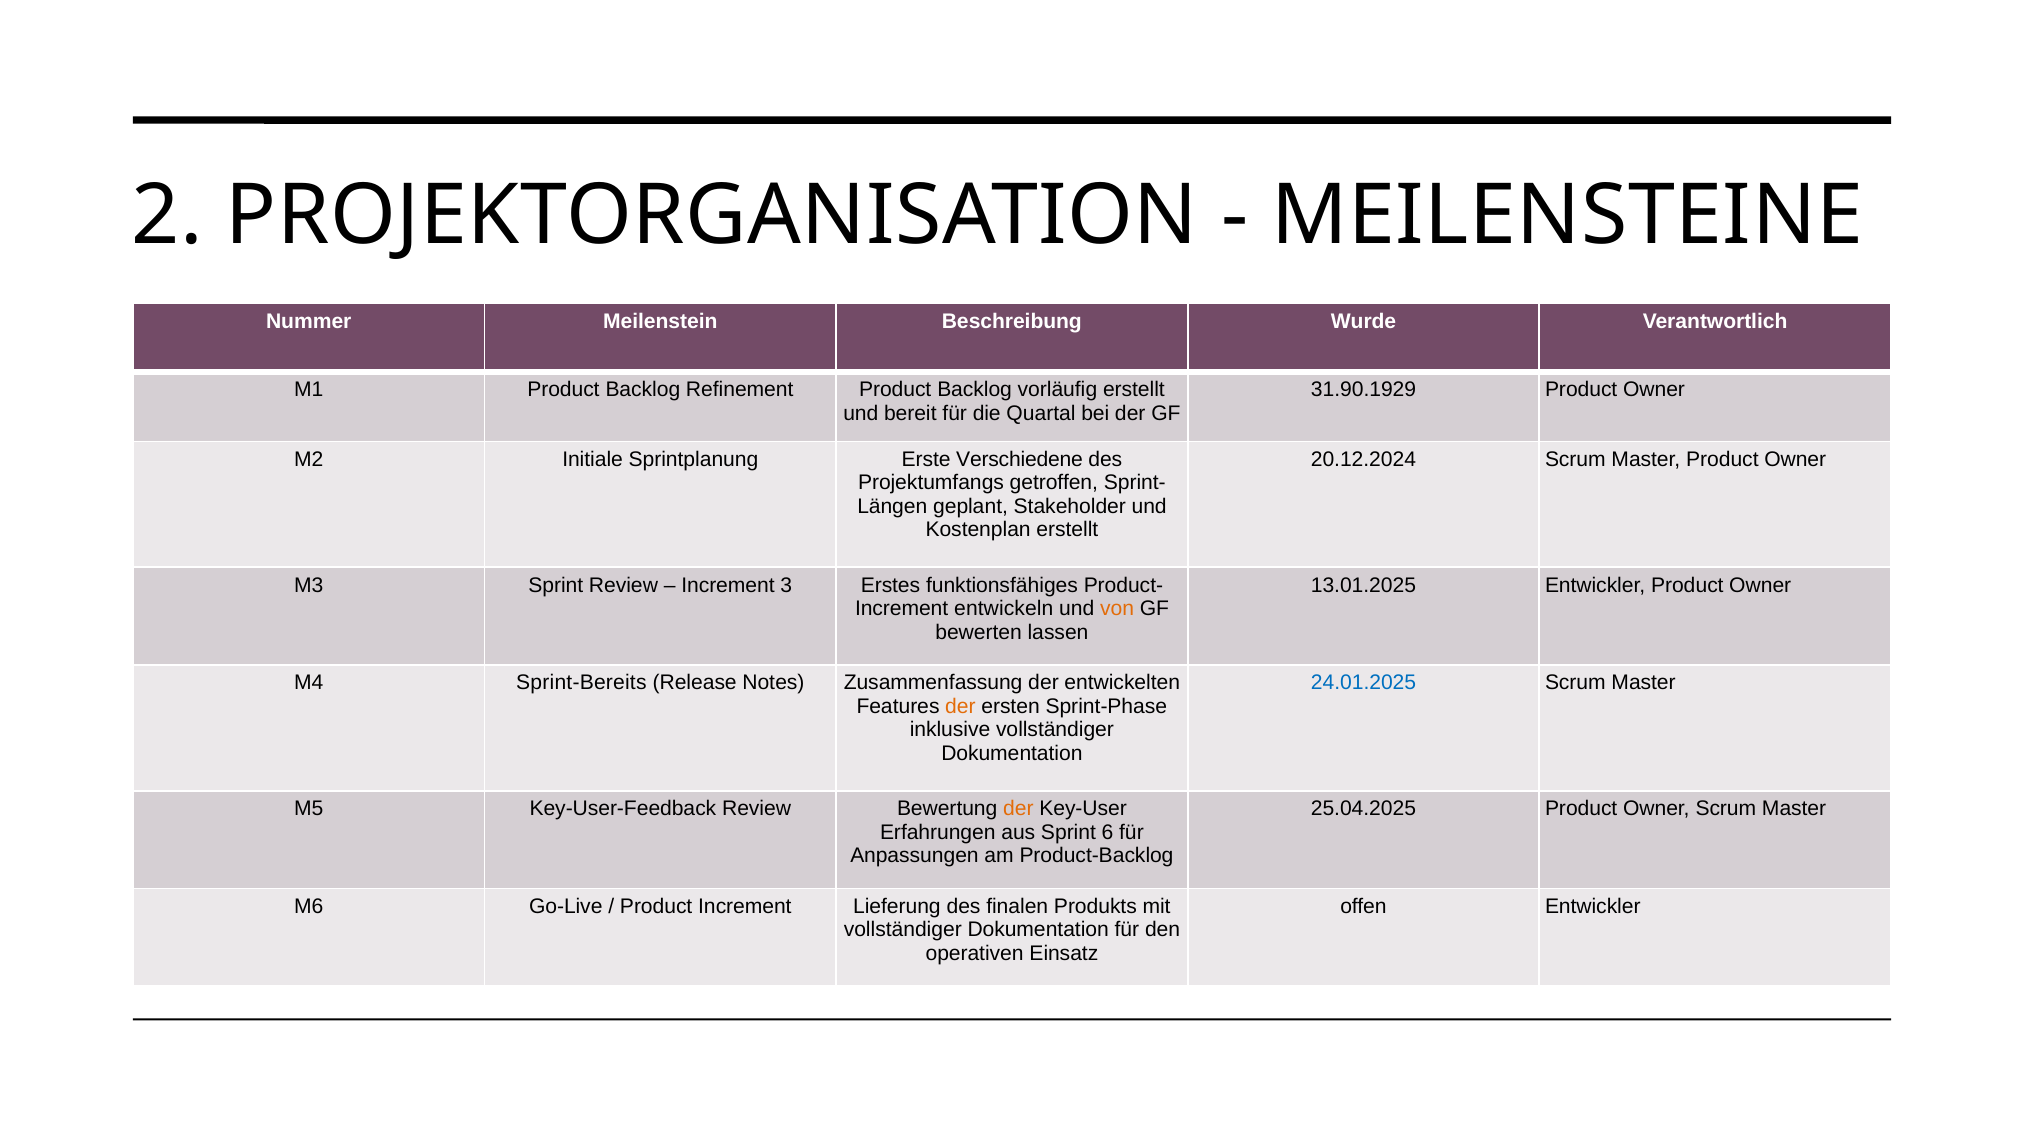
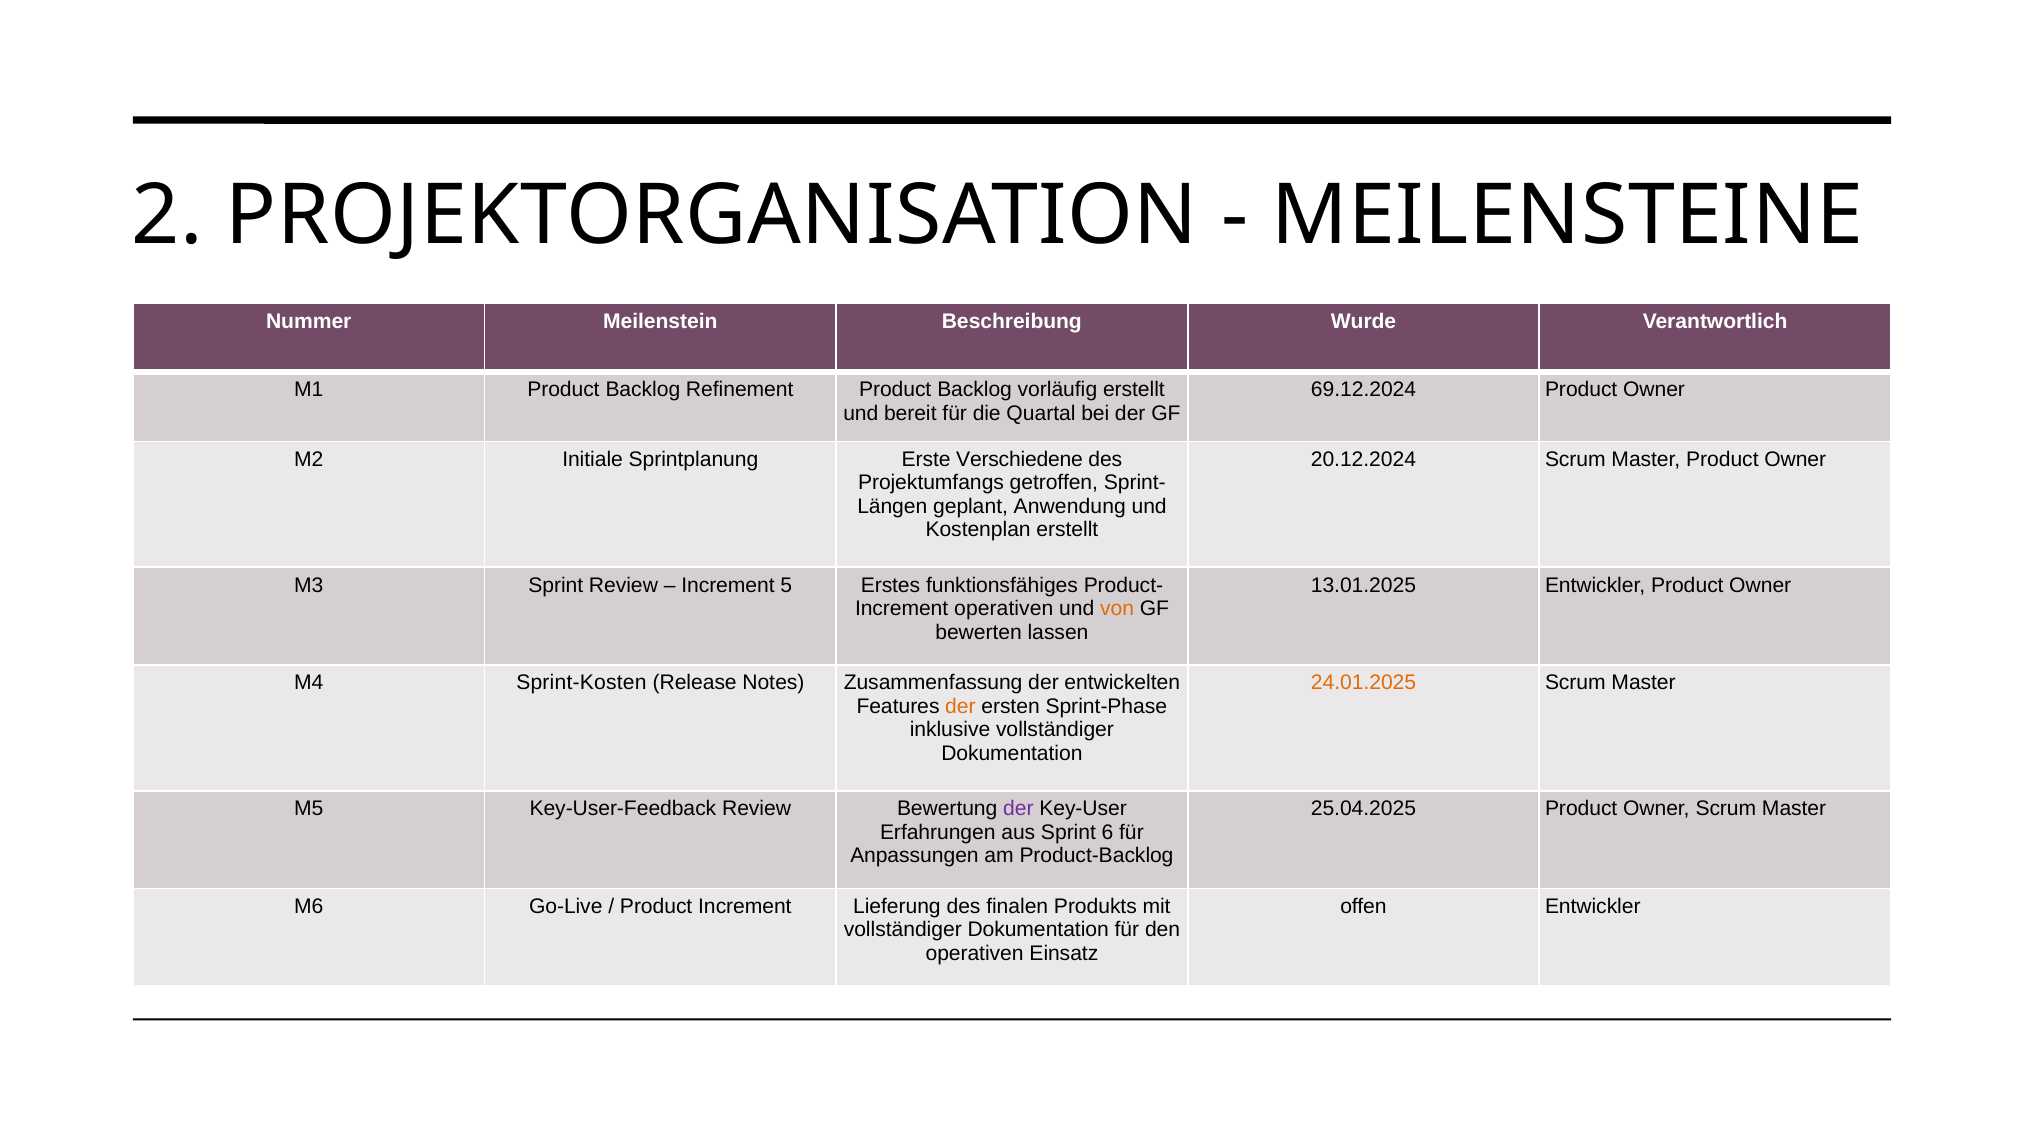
31.90.1929: 31.90.1929 -> 69.12.2024
Stakeholder: Stakeholder -> Anwendung
3: 3 -> 5
Increment entwickeln: entwickeln -> operativen
Sprint-Bereits: Sprint-Bereits -> Sprint-Kosten
24.01.2025 colour: blue -> orange
der at (1018, 809) colour: orange -> purple
